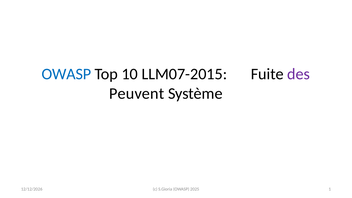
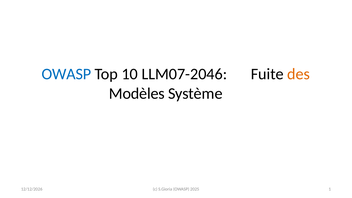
LLM07-2015: LLM07-2015 -> LLM07-2046
des colour: purple -> orange
Peuvent: Peuvent -> Modèles
